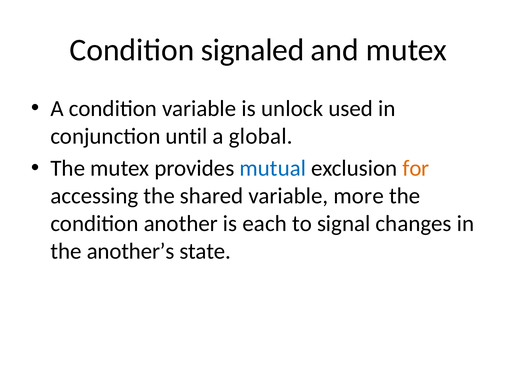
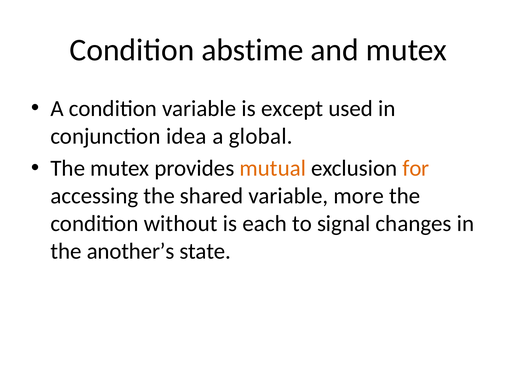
signaled: signaled -> abstime
unlock: unlock -> except
until: until -> idea
mutual colour: blue -> orange
another: another -> without
